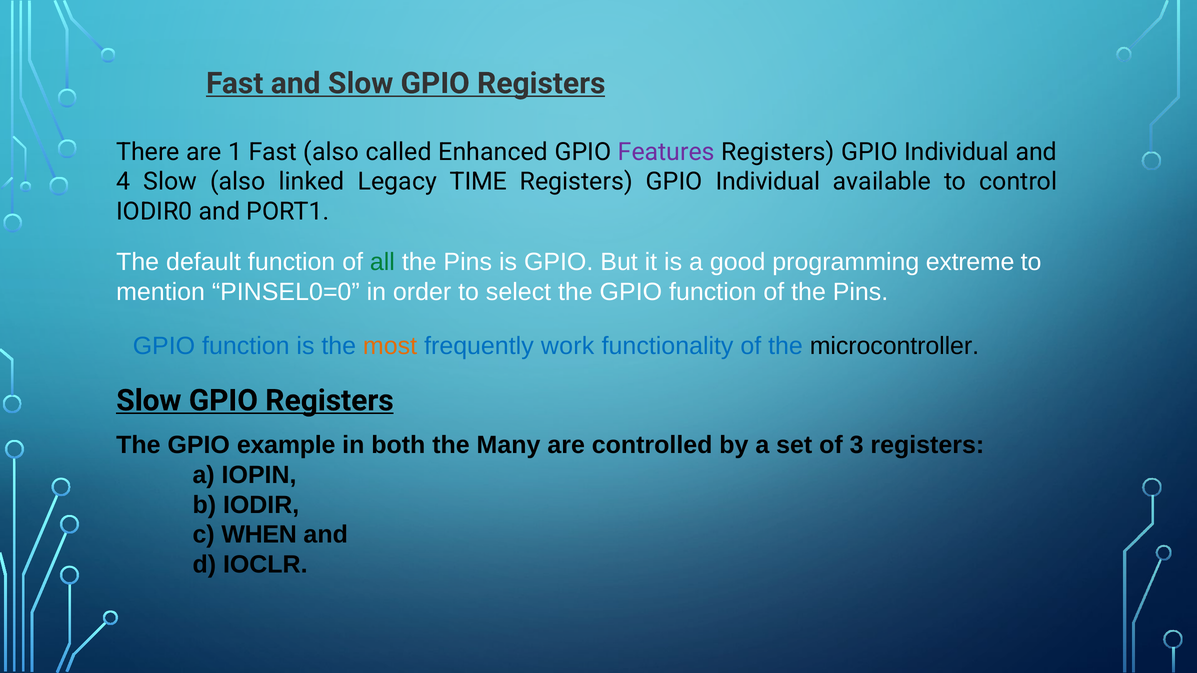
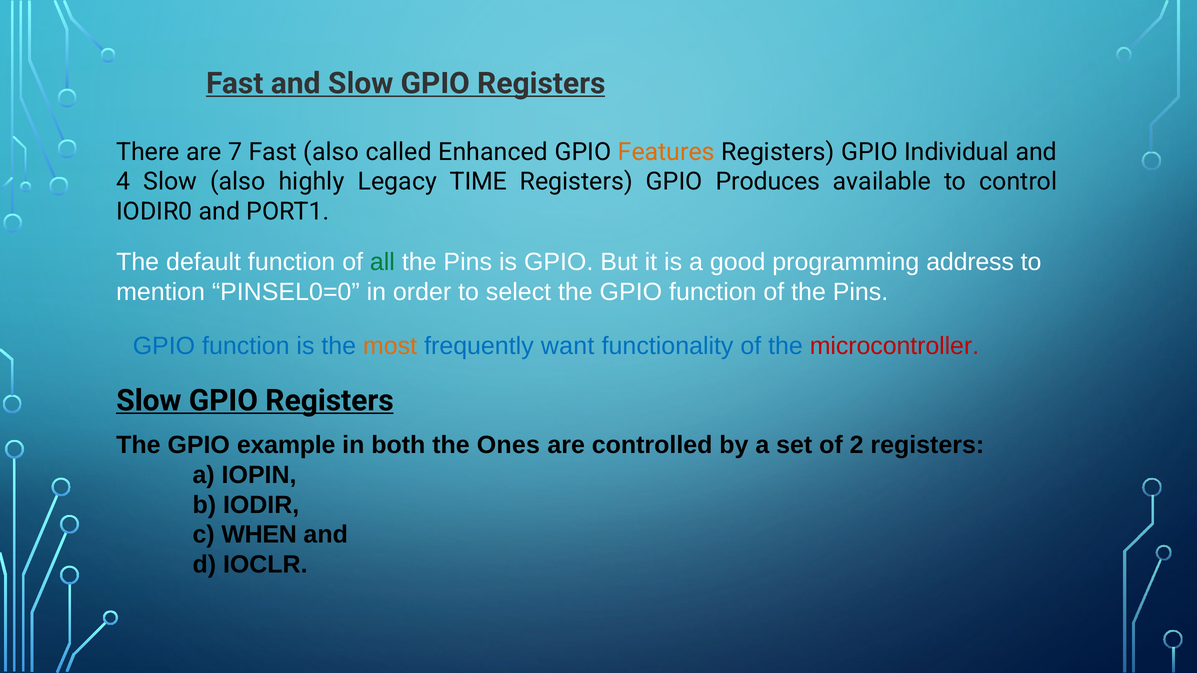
1: 1 -> 7
Features colour: purple -> orange
linked: linked -> highly
Individual at (768, 182): Individual -> Produces
extreme: extreme -> address
work: work -> want
microcontroller colour: black -> red
Many: Many -> Ones
3: 3 -> 2
